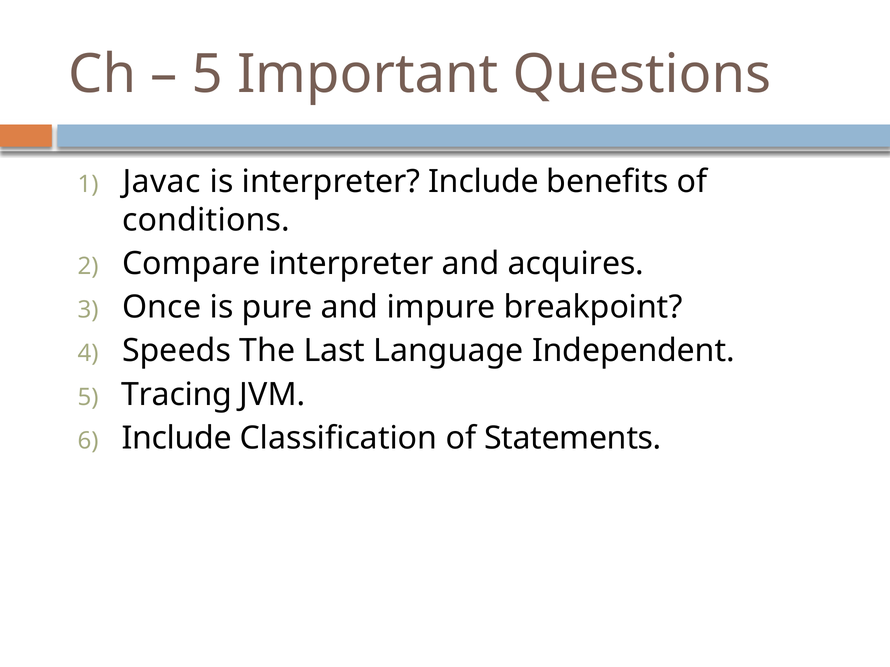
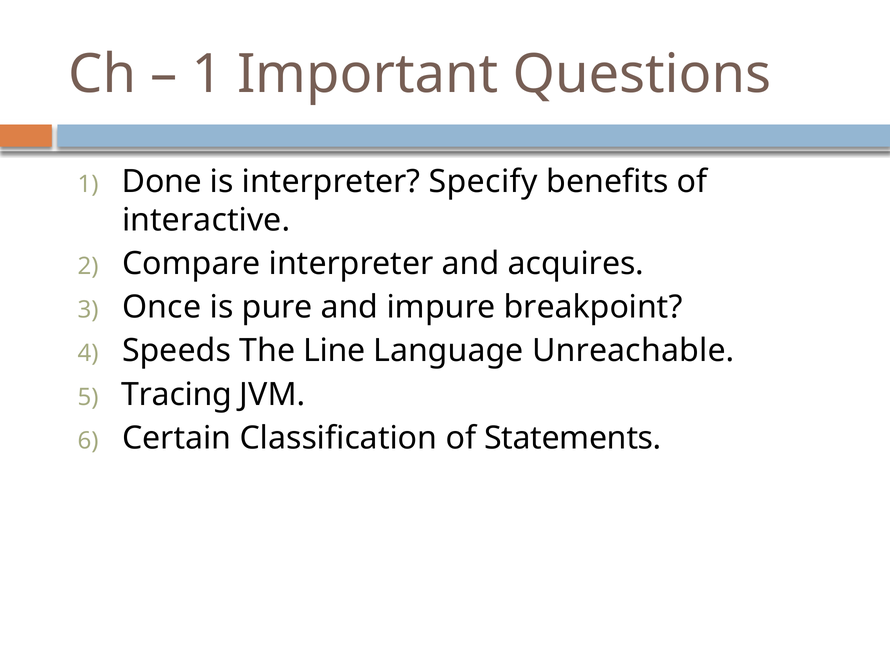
5 at (207, 74): 5 -> 1
Javac: Javac -> Done
interpreter Include: Include -> Specify
conditions: conditions -> interactive
Last: Last -> Line
Independent: Independent -> Unreachable
Include at (177, 438): Include -> Certain
